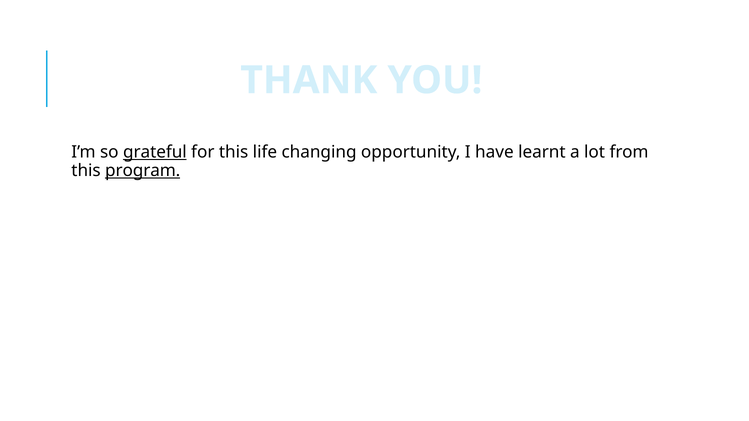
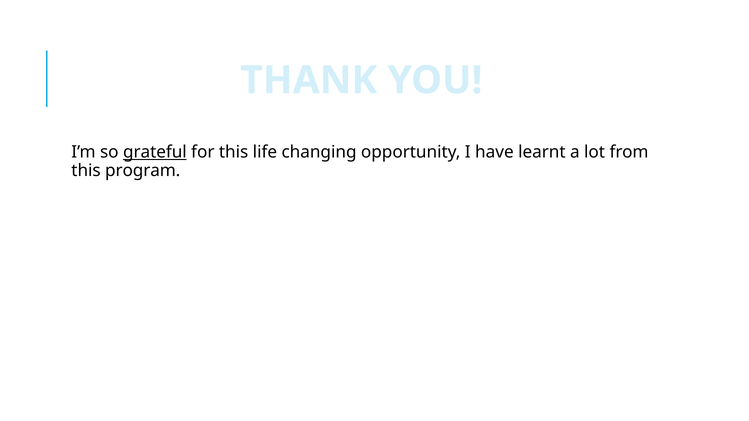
program underline: present -> none
